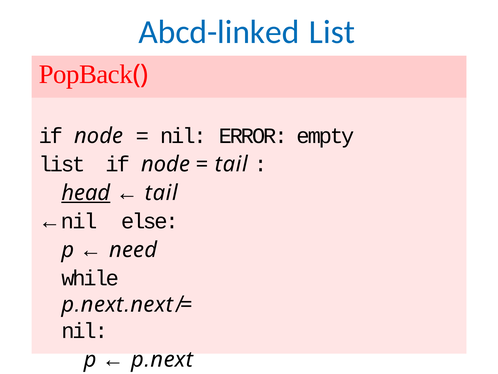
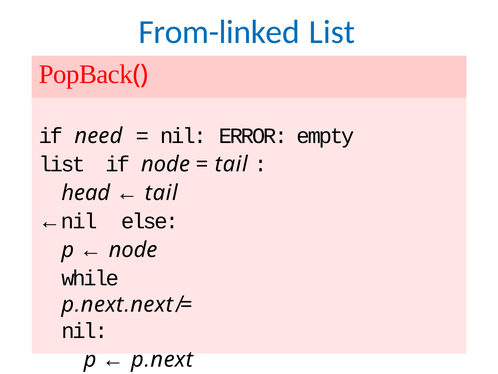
Abcd-linked: Abcd-linked -> From-linked
node at (99, 136): node -> need
head underline: present -> none
need at (133, 250): need -> node
